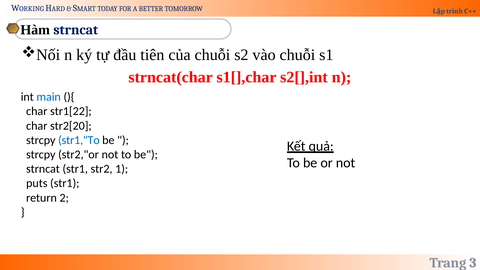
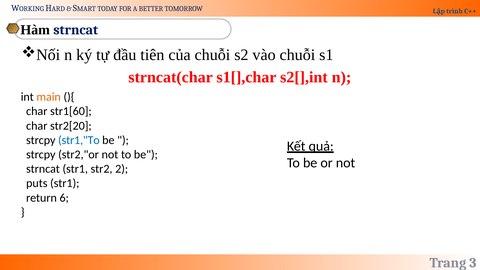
main colour: blue -> orange
str1[22: str1[22 -> str1[60
1: 1 -> 2
2: 2 -> 6
